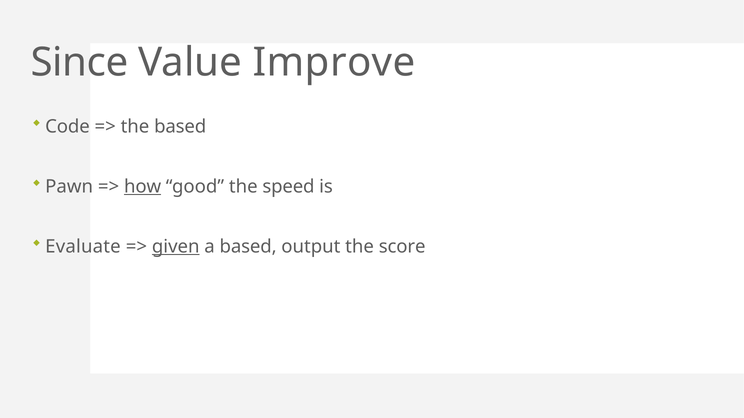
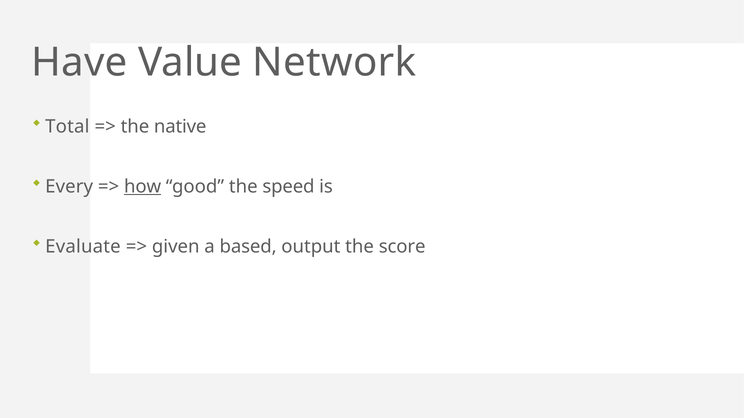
Since: Since -> Have
Improve: Improve -> Network
Code: Code -> Total
the based: based -> native
Pawn: Pawn -> Every
given underline: present -> none
